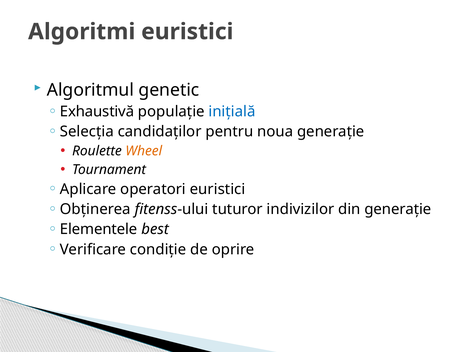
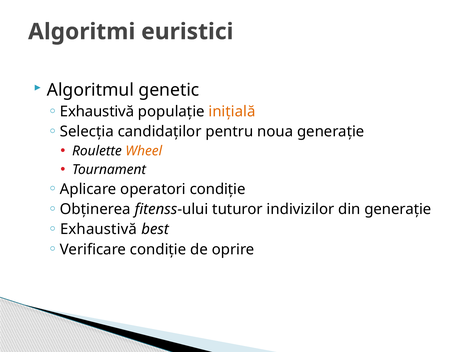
inițială colour: blue -> orange
operatori euristici: euristici -> condiție
Elementele at (99, 229): Elementele -> Exhaustivă
